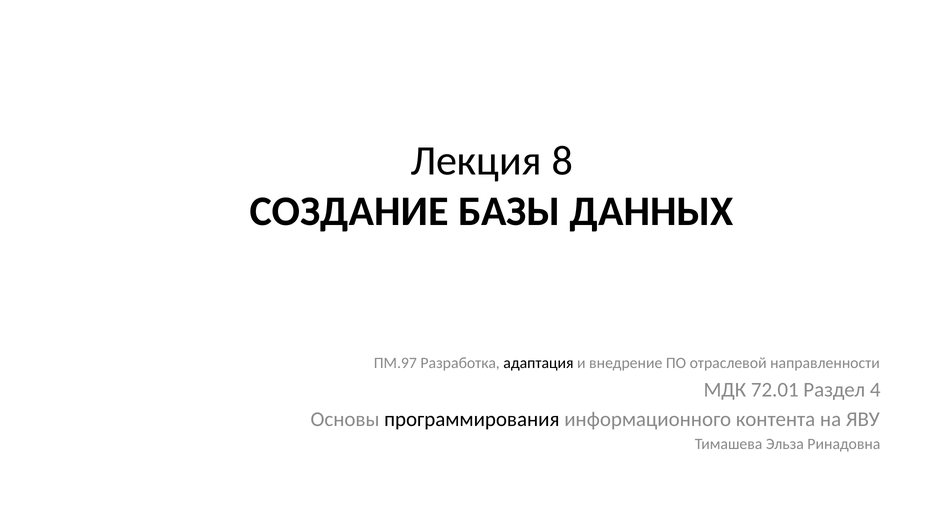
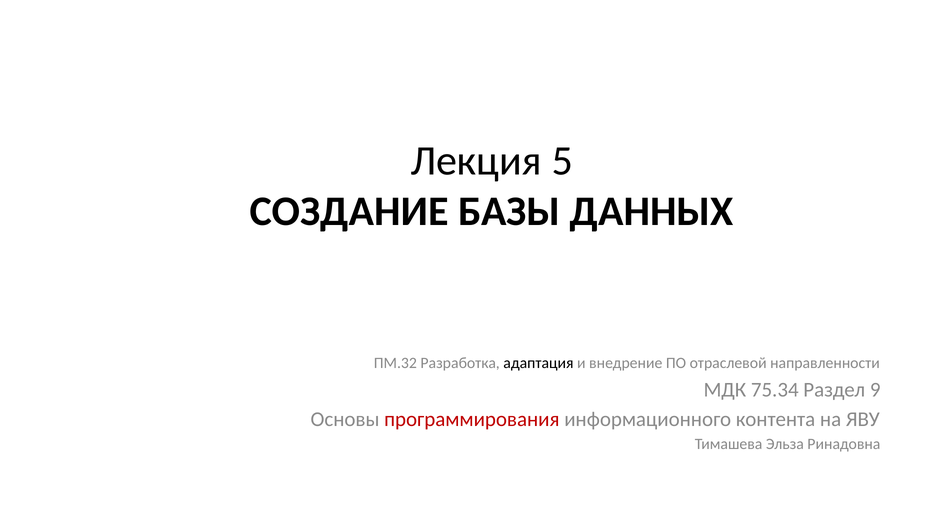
8: 8 -> 5
ПМ.97: ПМ.97 -> ПМ.32
72.01: 72.01 -> 75.34
4: 4 -> 9
программирования colour: black -> red
